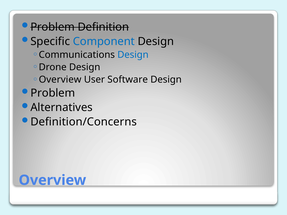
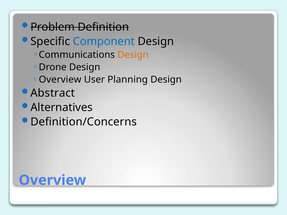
Design at (133, 55) colour: blue -> orange
Software: Software -> Planning
Problem at (53, 93): Problem -> Abstract
